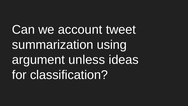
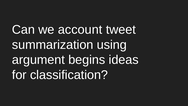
unless: unless -> begins
